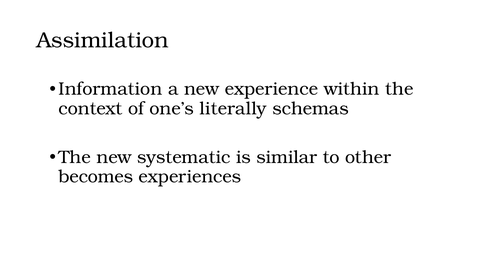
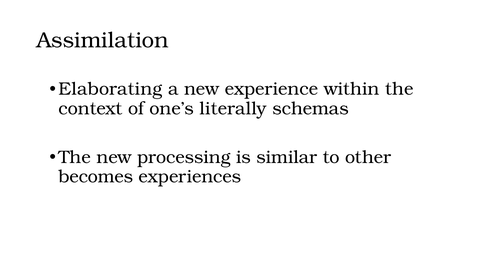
Information: Information -> Elaborating
systematic: systematic -> processing
